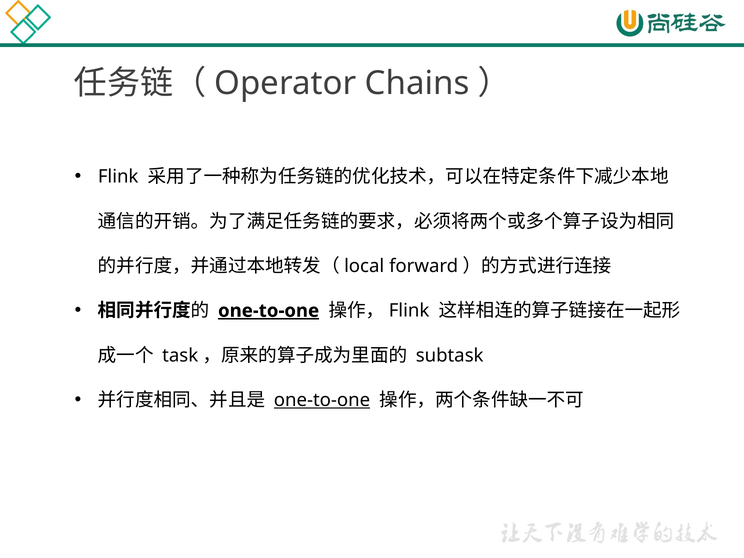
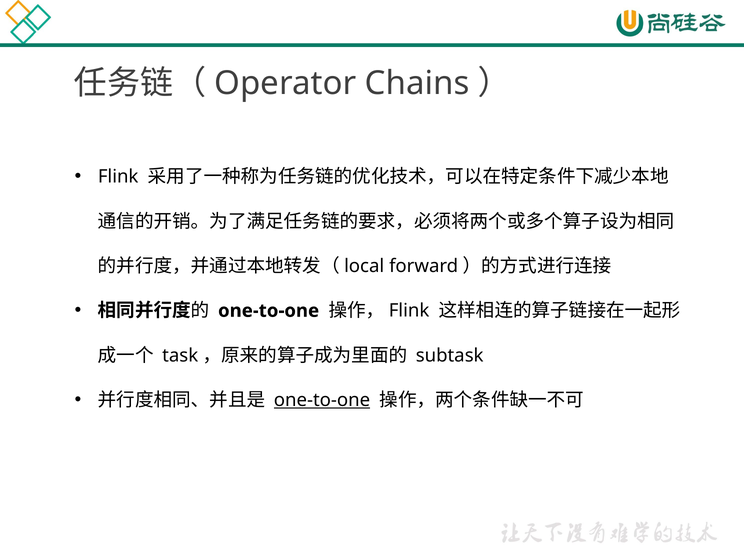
one-to-one at (269, 311) underline: present -> none
